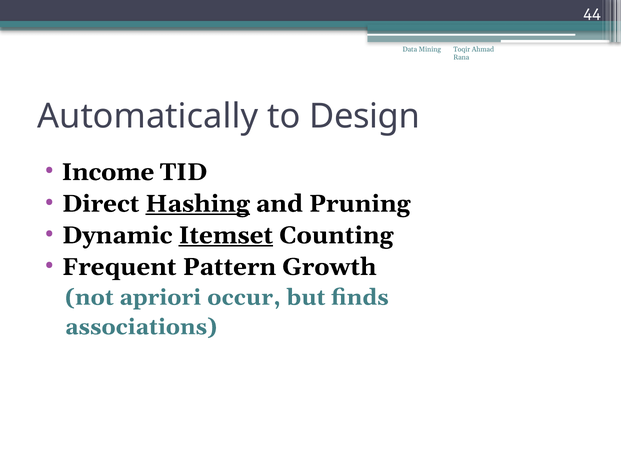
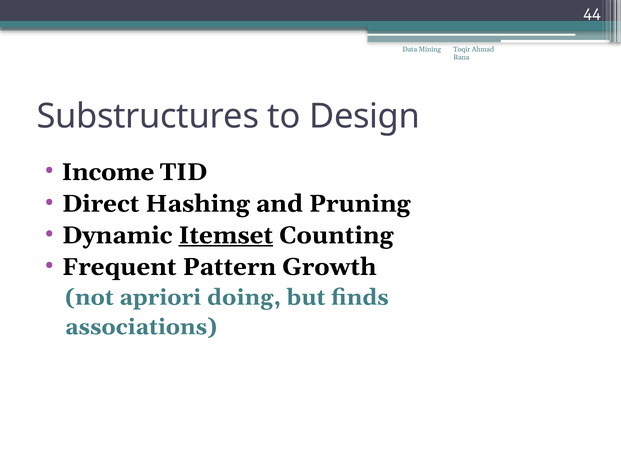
Automatically: Automatically -> Substructures
Hashing underline: present -> none
occur: occur -> doing
